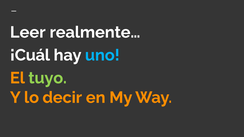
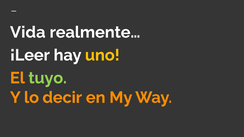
Leer: Leer -> Vida
¡Cuál: ¡Cuál -> ¡Leer
uno colour: light blue -> yellow
